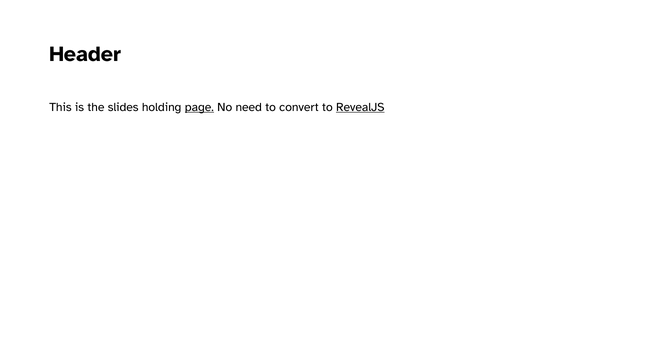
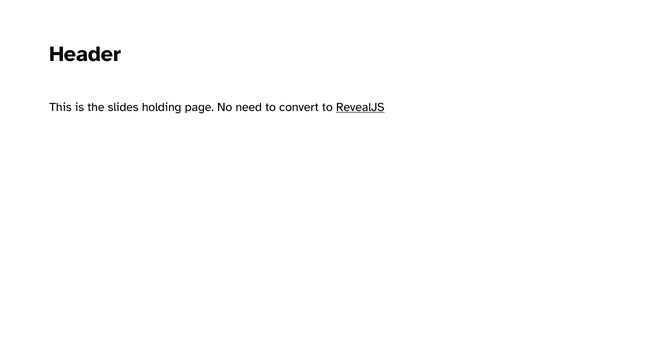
page underline: present -> none
